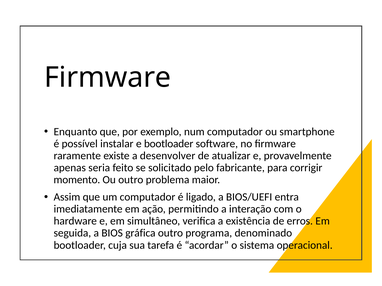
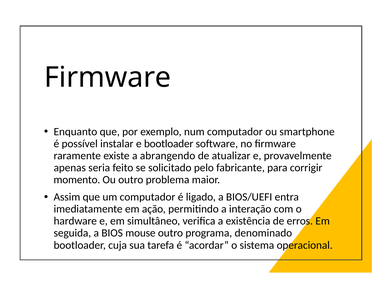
desenvolver: desenvolver -> abrangendo
gráfica: gráfica -> mouse
